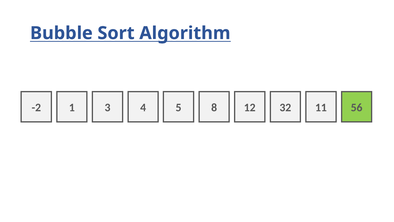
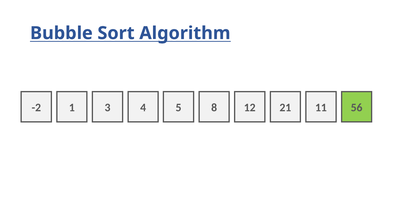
32: 32 -> 21
